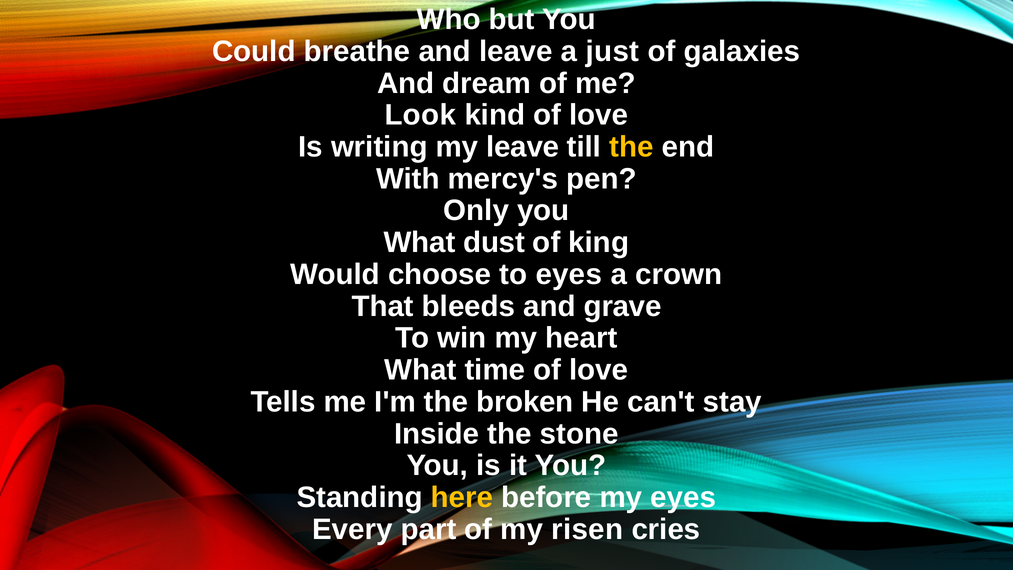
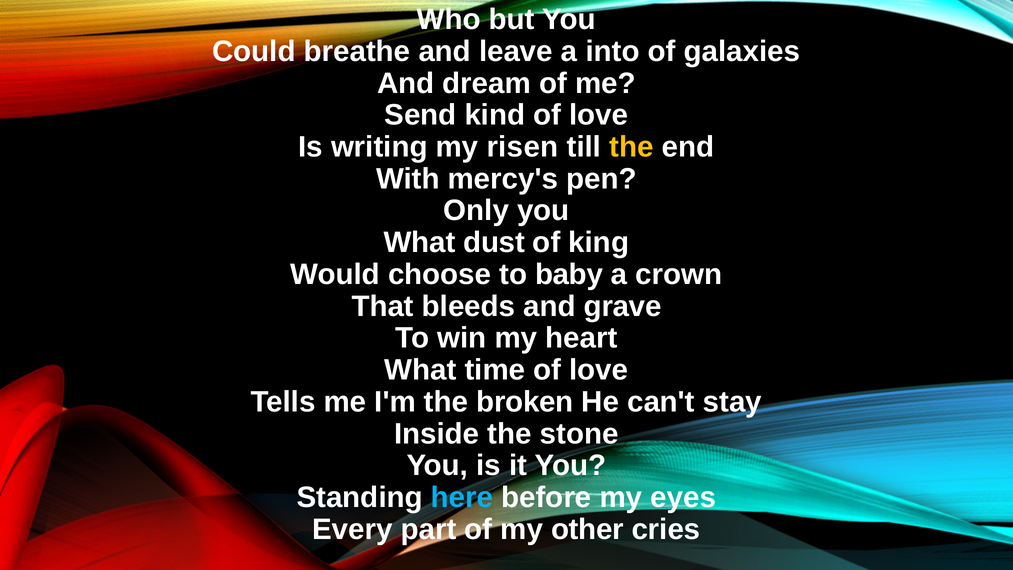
just: just -> into
Look: Look -> Send
my leave: leave -> risen
to eyes: eyes -> baby
here colour: yellow -> light blue
risen: risen -> other
